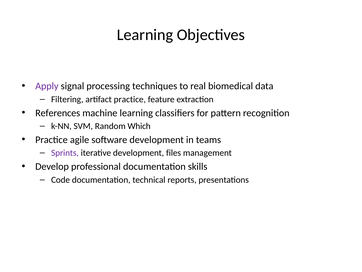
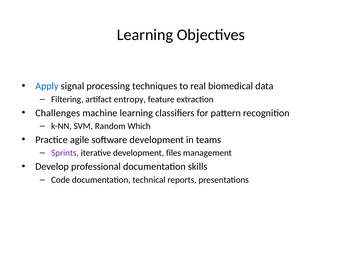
Apply colour: purple -> blue
artifact practice: practice -> entropy
References: References -> Challenges
